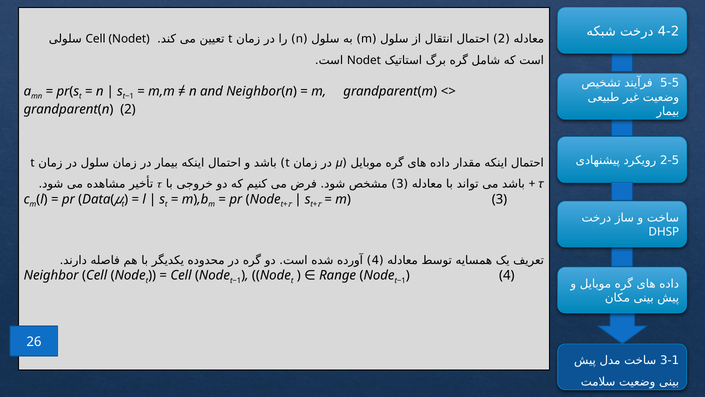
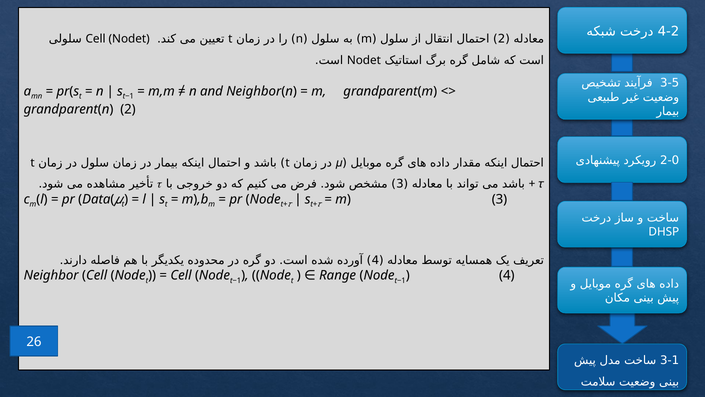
5-5: 5-5 -> 3-5
2-5: 2-5 -> 2-0
